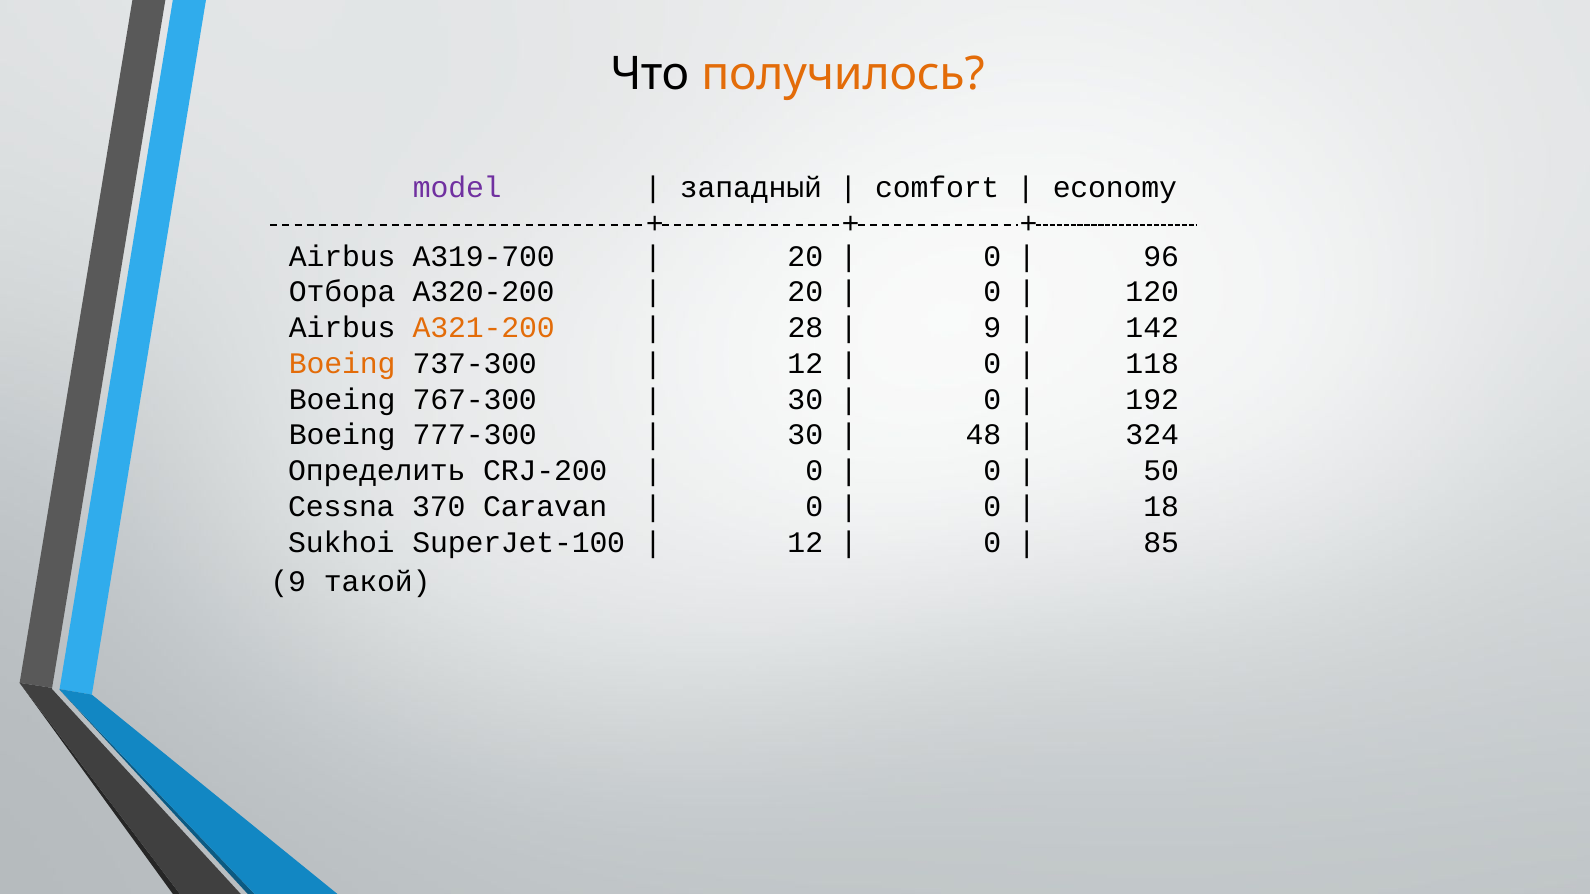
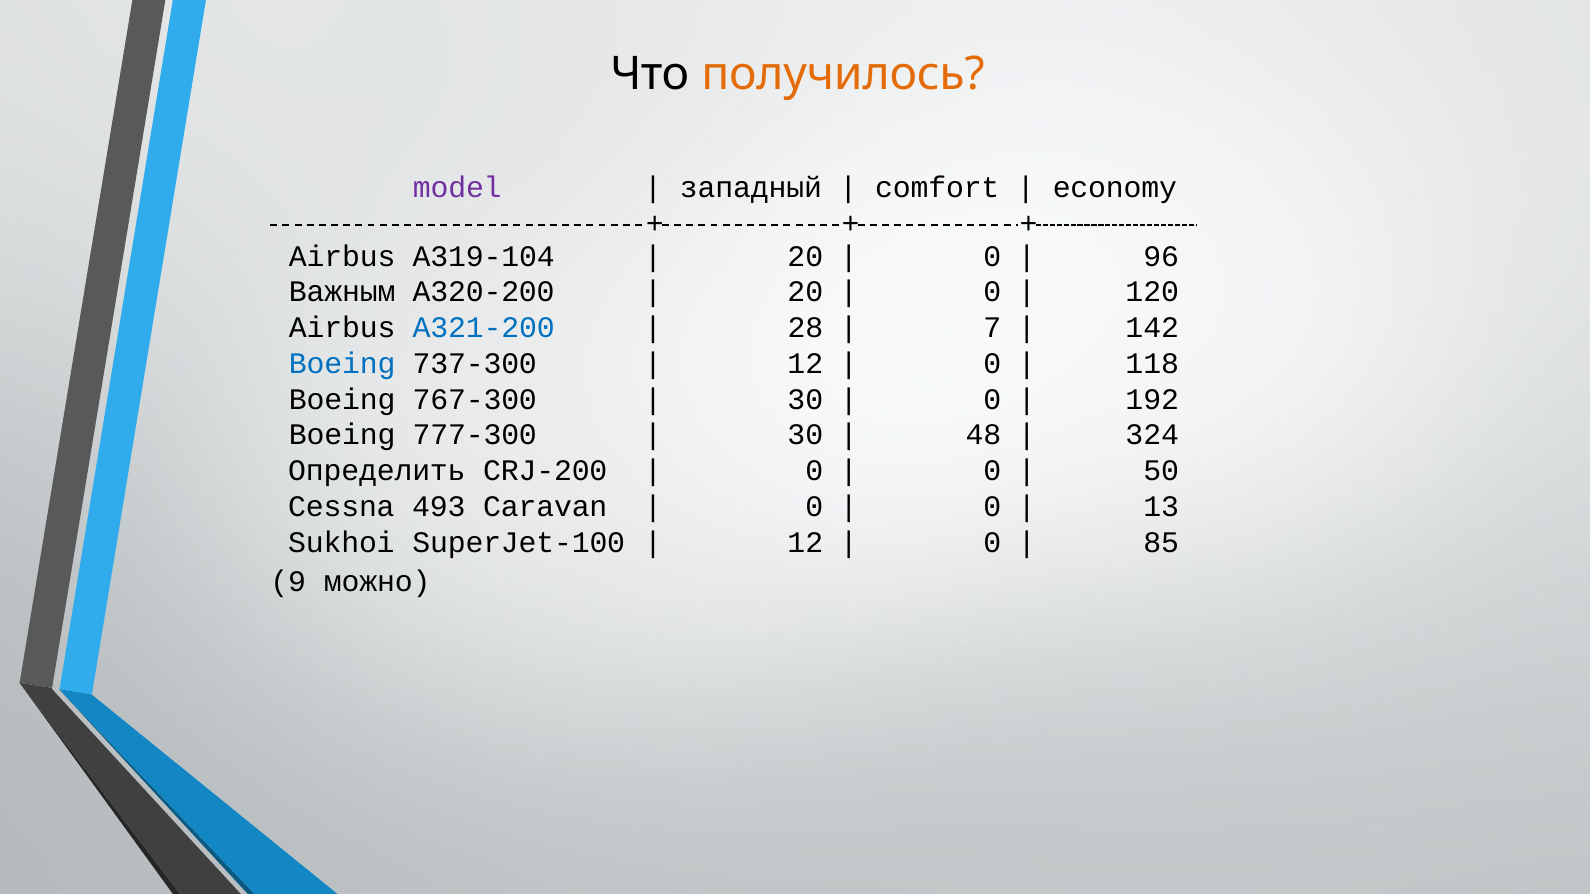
A319-700: A319-700 -> A319-104
Отбора: Отбора -> Важным
A321-200 colour: orange -> blue
9 at (992, 328): 9 -> 7
Boeing at (342, 364) colour: orange -> blue
370: 370 -> 493
18: 18 -> 13
такой: такой -> можно
